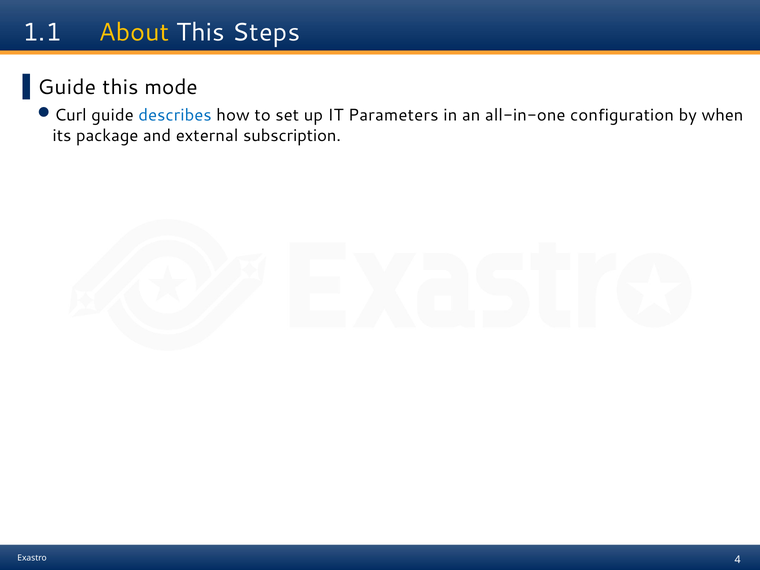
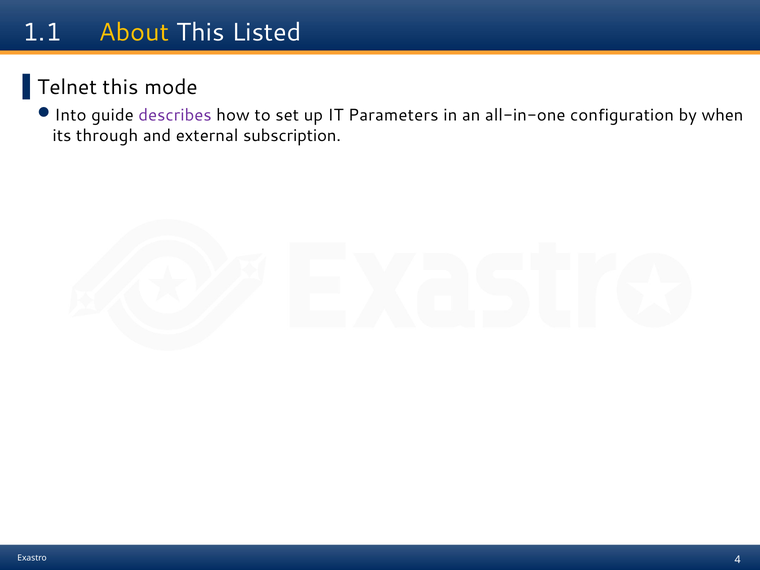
Steps: Steps -> Listed
Guide at (67, 87): Guide -> Telnet
Curl: Curl -> Into
describes colour: blue -> purple
package: package -> through
